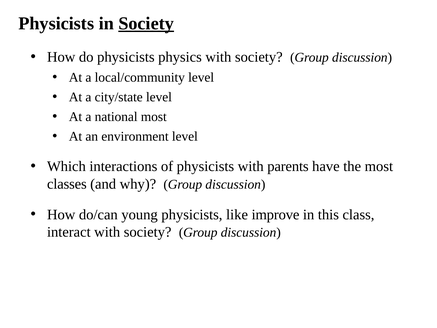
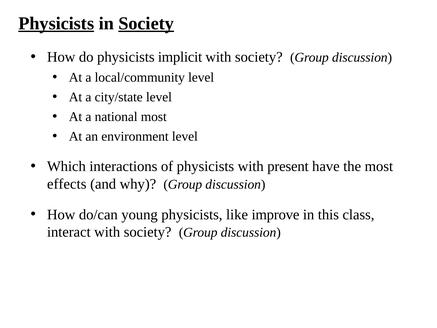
Physicists at (56, 23) underline: none -> present
physics: physics -> implicit
parents: parents -> present
classes: classes -> effects
